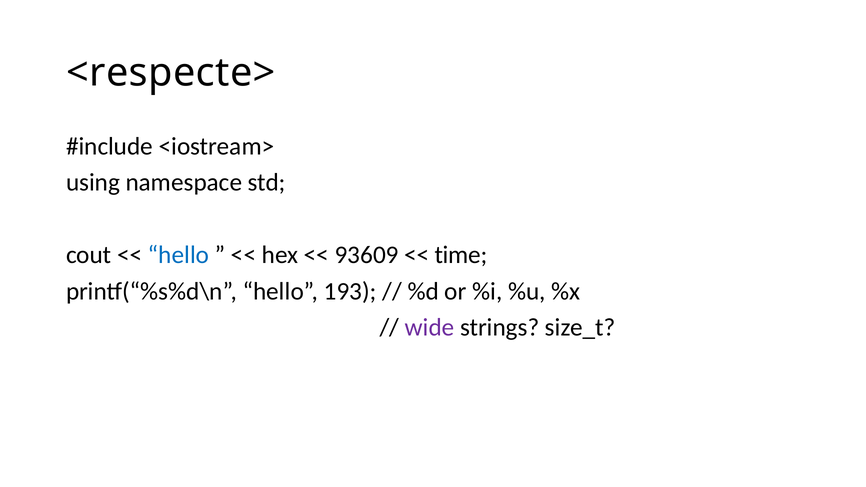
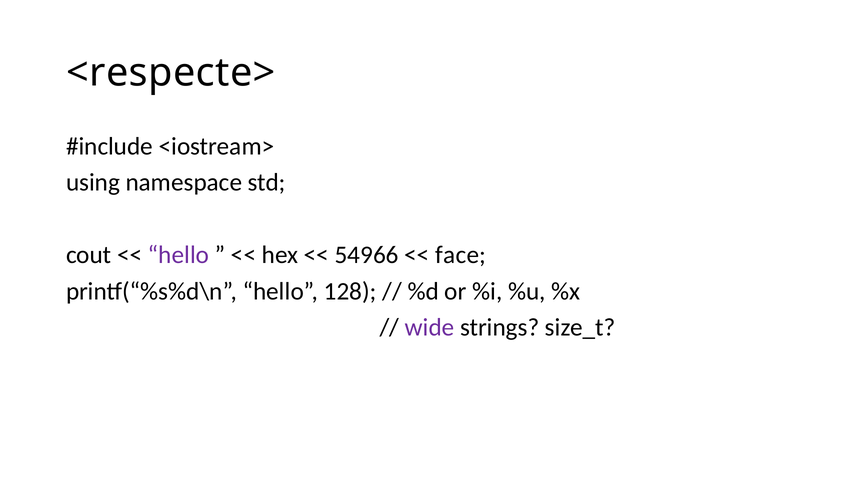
hello at (179, 255) colour: blue -> purple
93609: 93609 -> 54966
time: time -> face
193: 193 -> 128
